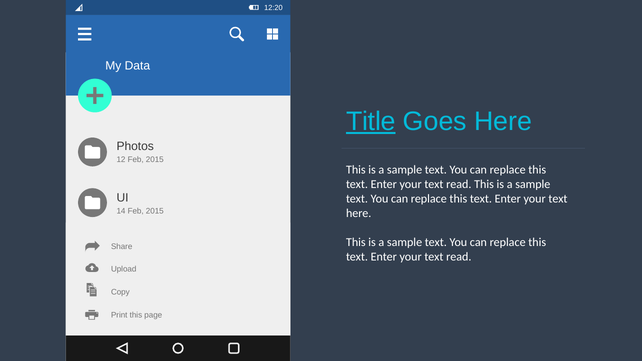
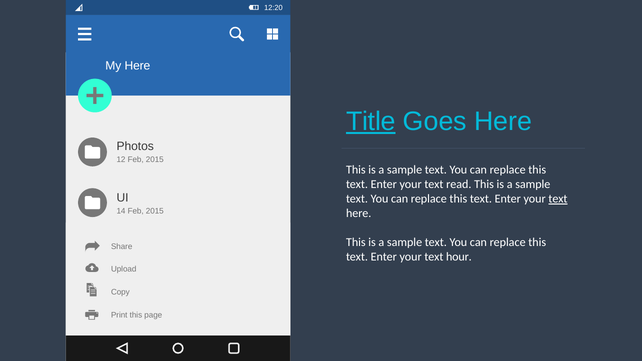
My Data: Data -> Here
text at (558, 199) underline: none -> present
read at (459, 257): read -> hour
